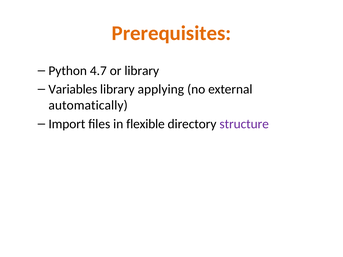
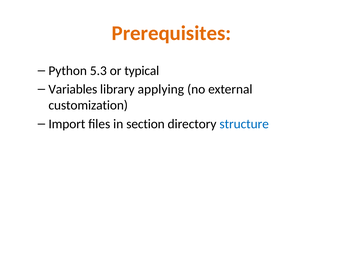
4.7: 4.7 -> 5.3
or library: library -> typical
automatically: automatically -> customization
flexible: flexible -> section
structure colour: purple -> blue
